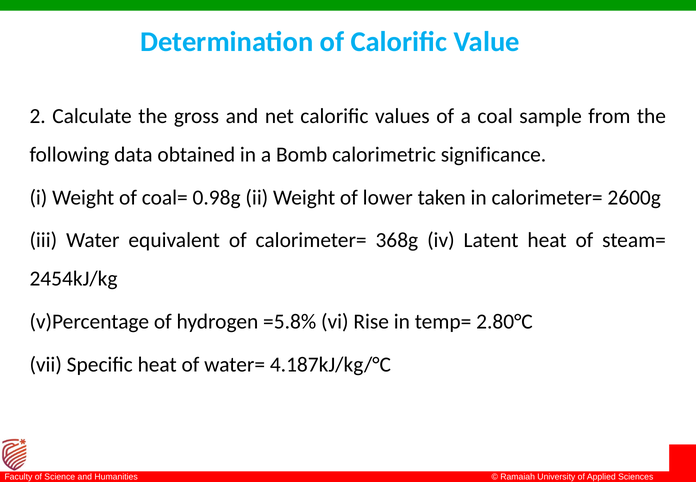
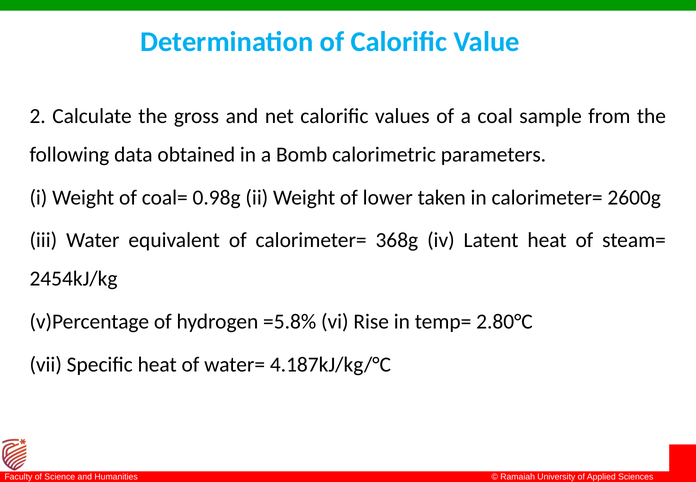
significance: significance -> parameters
